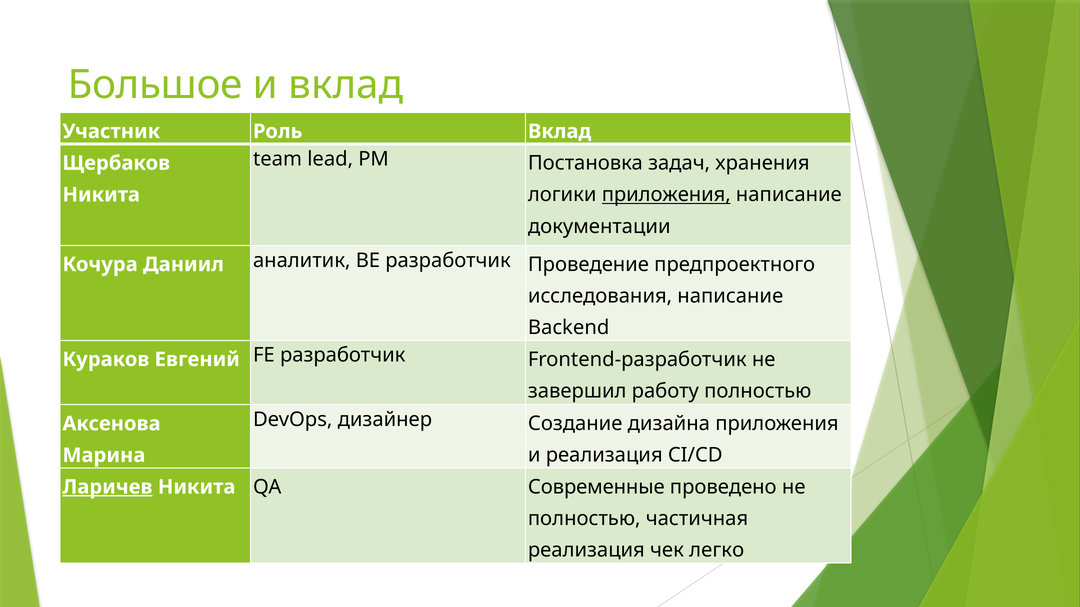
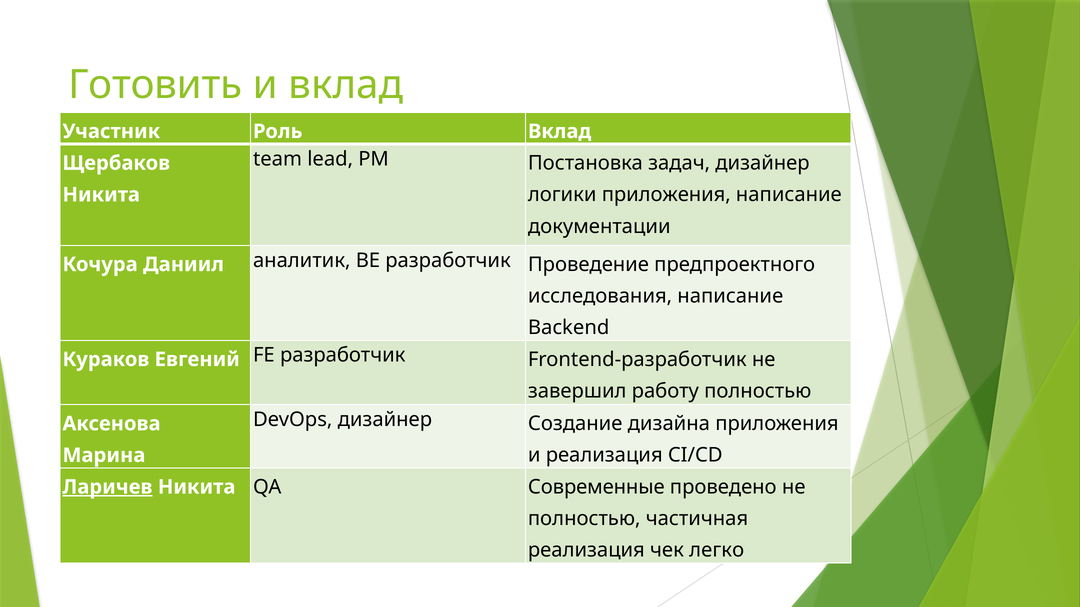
Большое: Большое -> Готовить
задач хранения: хранения -> дизайнер
приложения at (666, 195) underline: present -> none
